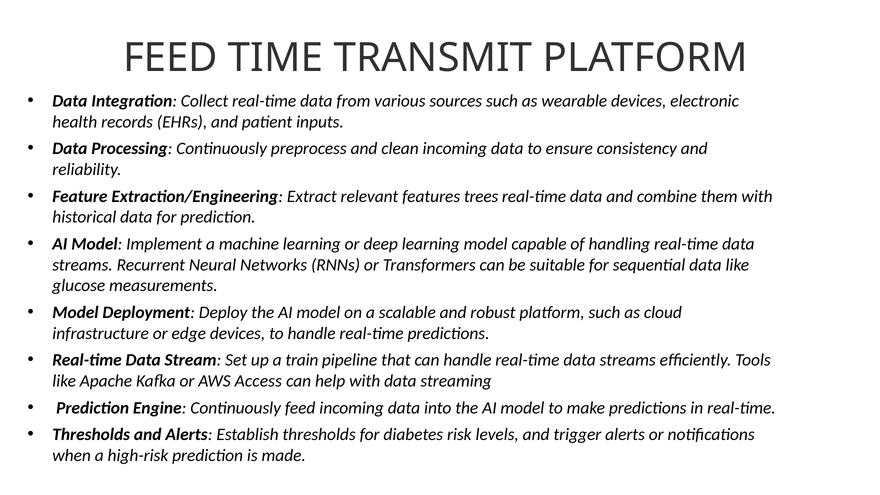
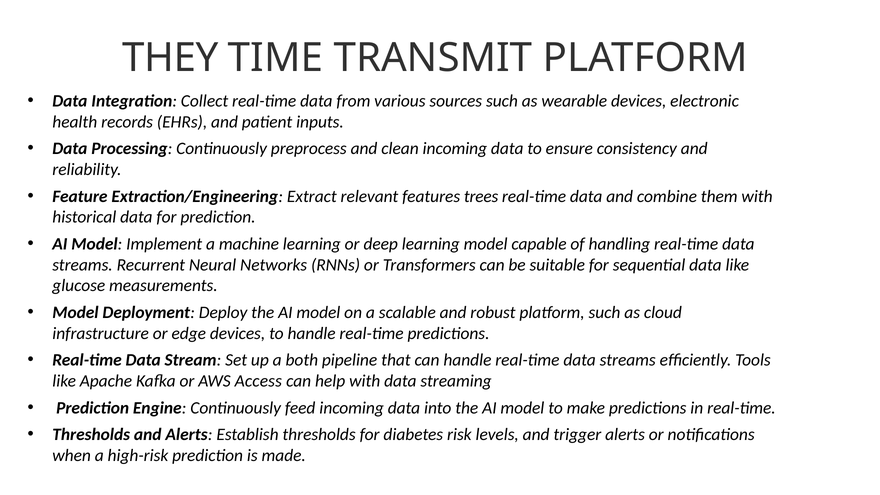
FEED at (170, 58): FEED -> THEY
train: train -> both
